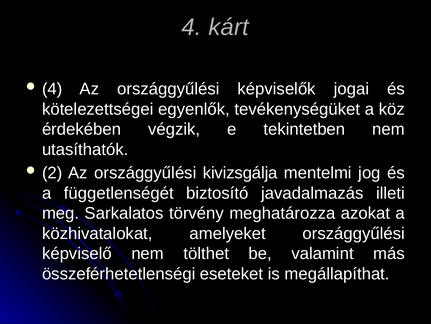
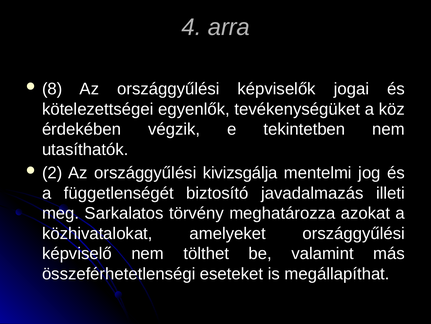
kárt: kárt -> arra
4 at (52, 89): 4 -> 8
